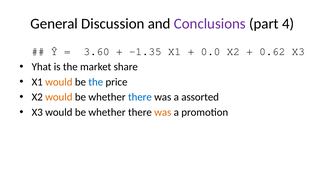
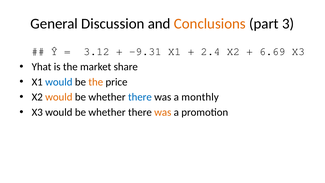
Conclusions colour: purple -> orange
4: 4 -> 3
3.60: 3.60 -> 3.12
-1.35: -1.35 -> -9.31
0.0: 0.0 -> 2.4
0.62: 0.62 -> 6.69
would at (59, 82) colour: orange -> blue
the at (96, 82) colour: blue -> orange
assorted: assorted -> monthly
